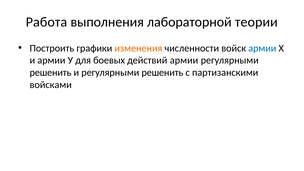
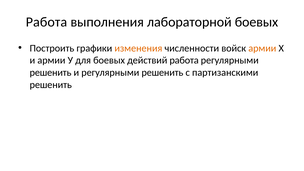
лабораторной теории: теории -> боевых
армии at (262, 48) colour: blue -> orange
действий армии: армии -> работа
войсками at (51, 85): войсками -> решенить
